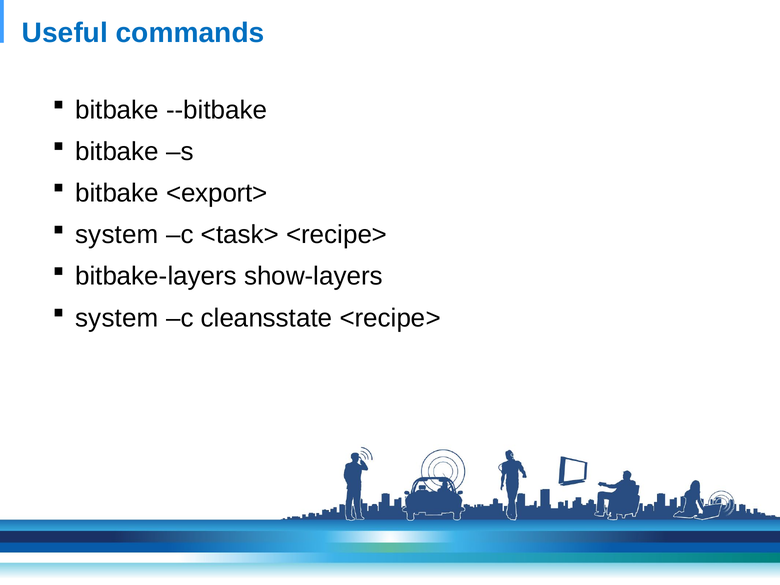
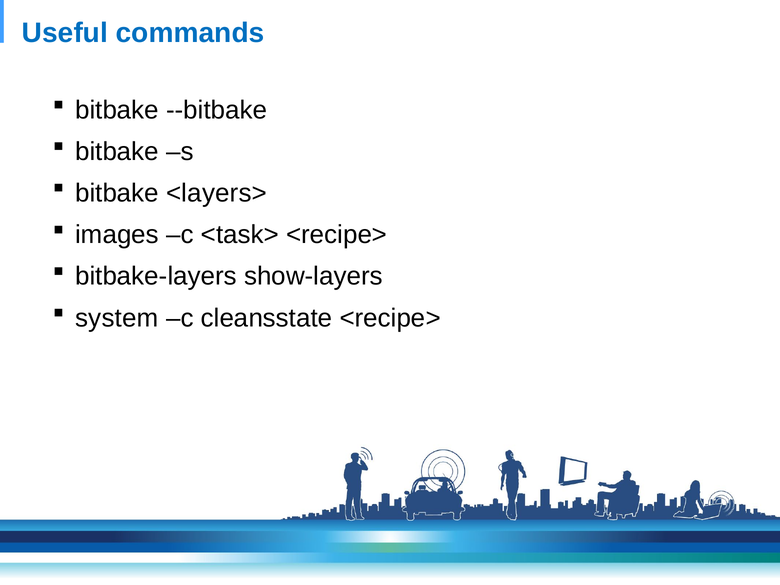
<export>: <export> -> <layers>
system at (117, 235): system -> images
